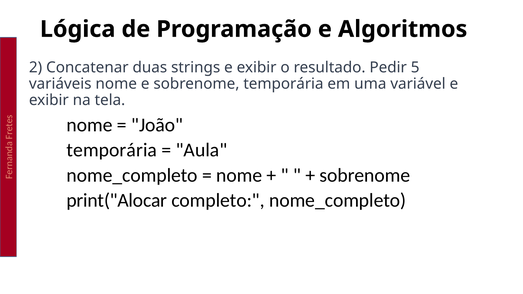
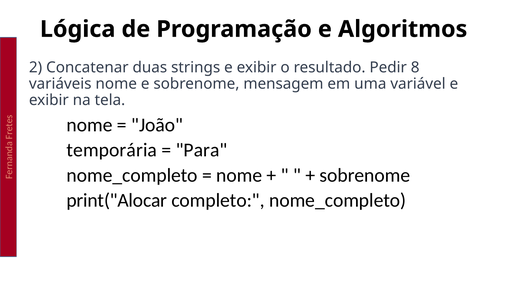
5: 5 -> 8
sobrenome temporária: temporária -> mensagem
Aula: Aula -> Para
